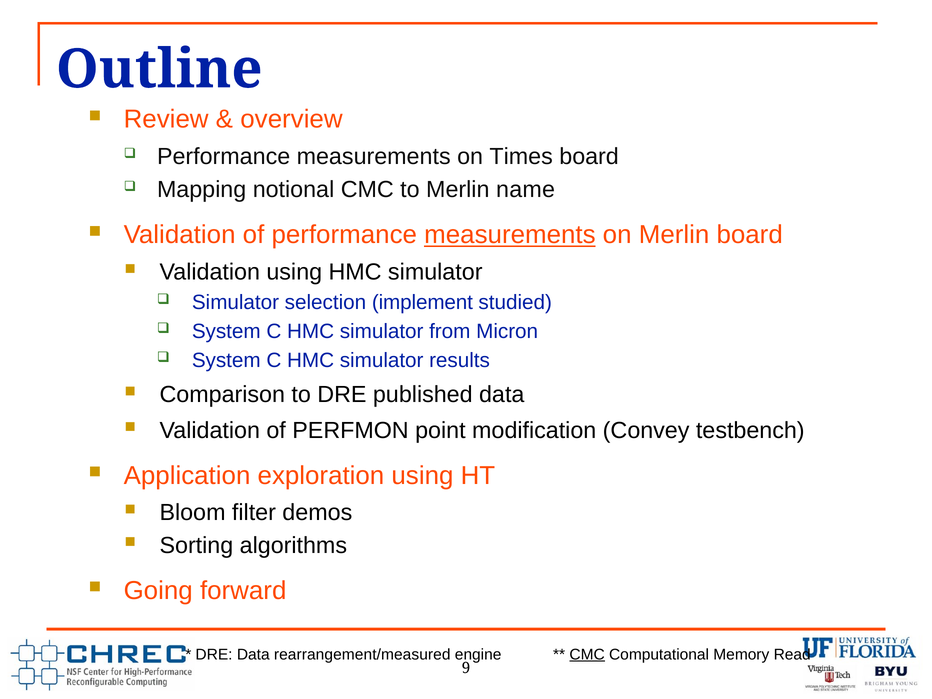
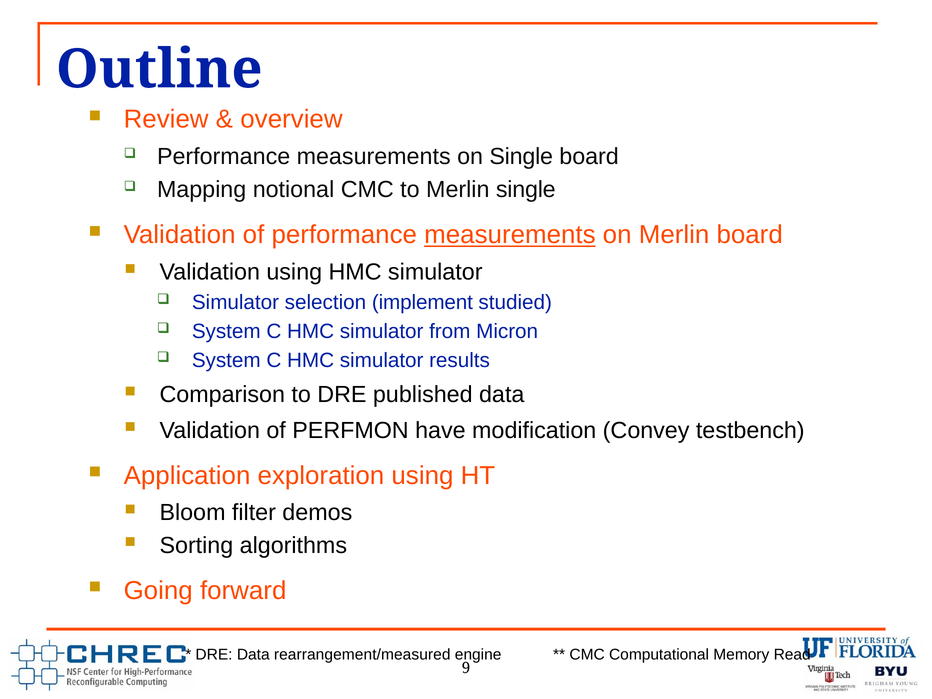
on Times: Times -> Single
Merlin name: name -> single
point: point -> have
CMC at (587, 654) underline: present -> none
